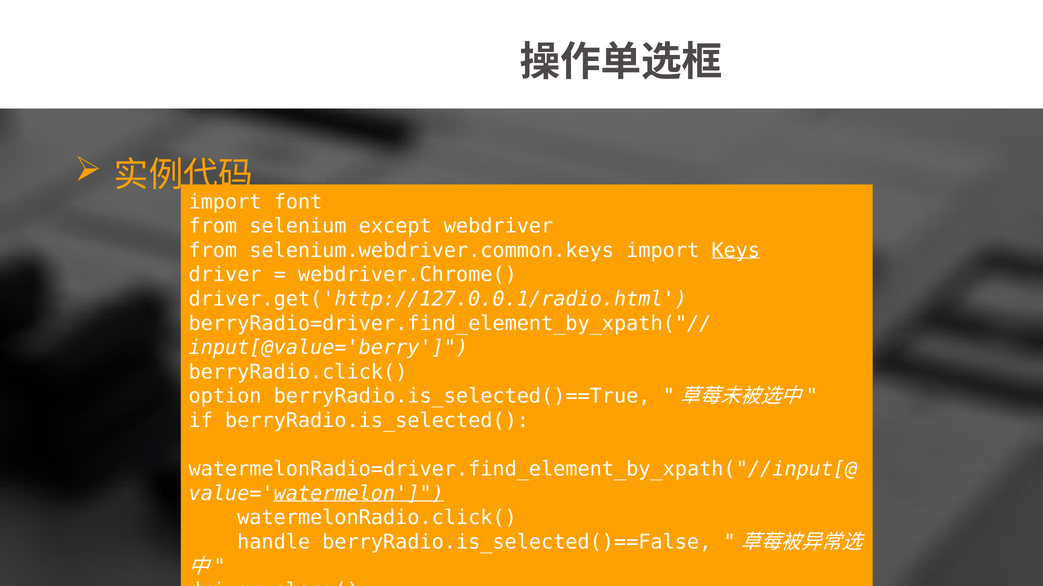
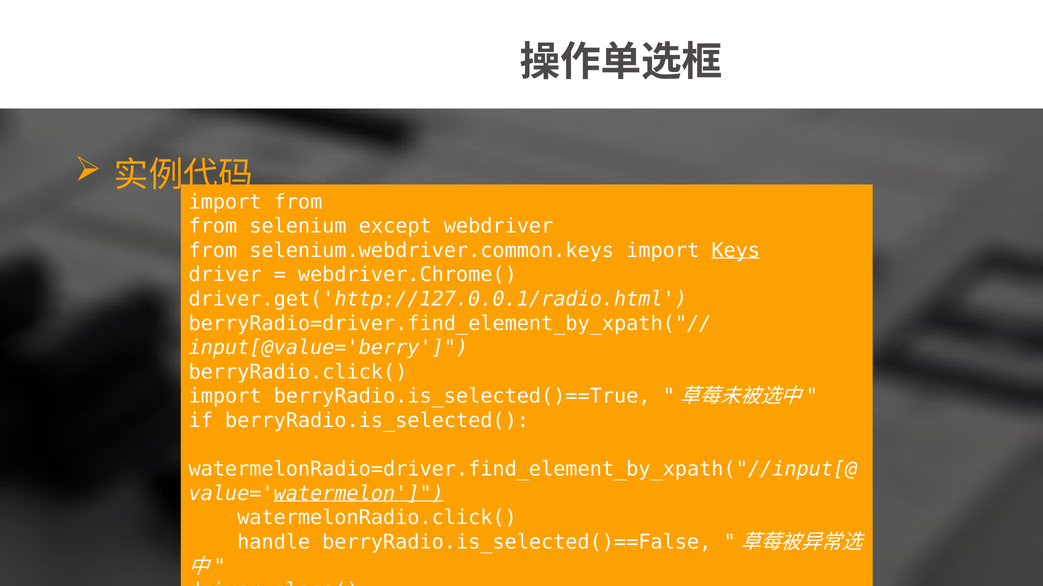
import font: font -> from
option at (225, 397): option -> import
